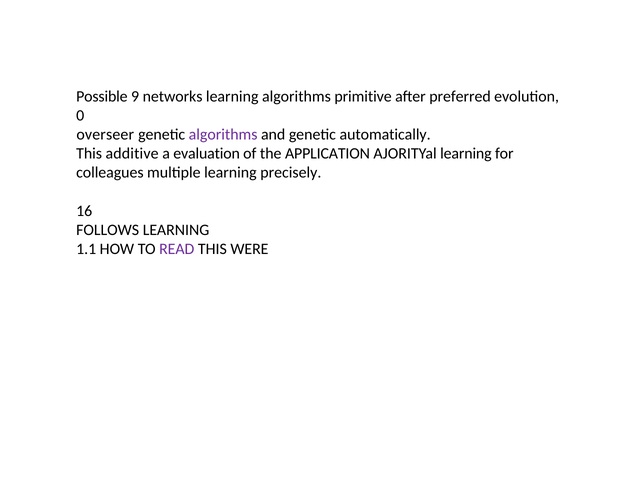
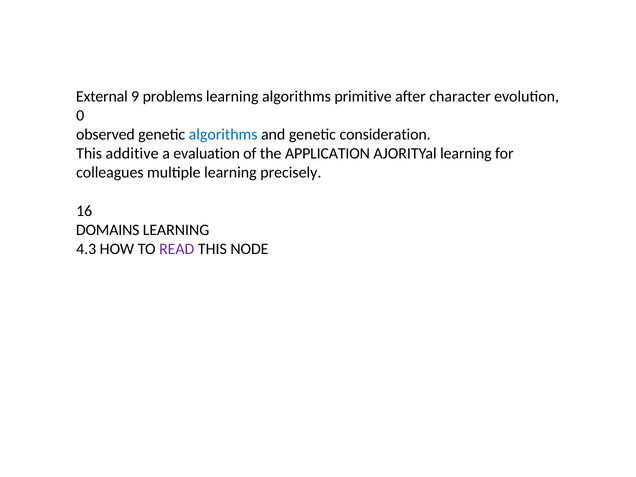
Possible: Possible -> External
networks: networks -> problems
preferred: preferred -> character
overseer: overseer -> observed
algorithms at (223, 135) colour: purple -> blue
automatically: automatically -> consideration
FOLLOWS: FOLLOWS -> DOMAINS
1.1: 1.1 -> 4.3
WERE: WERE -> NODE
